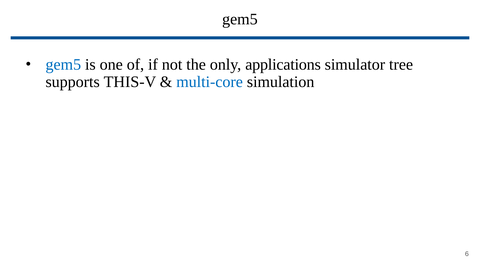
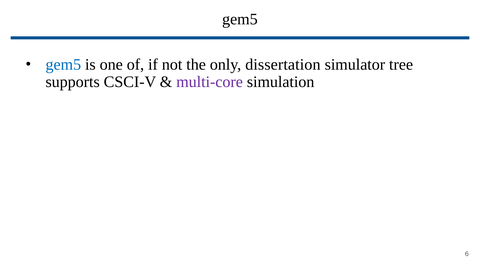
applications: applications -> dissertation
THIS-V: THIS-V -> CSCI-V
multi-core colour: blue -> purple
